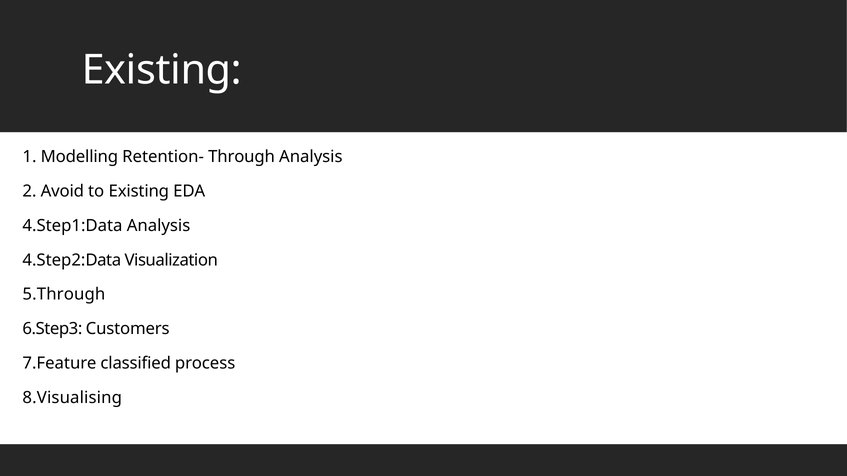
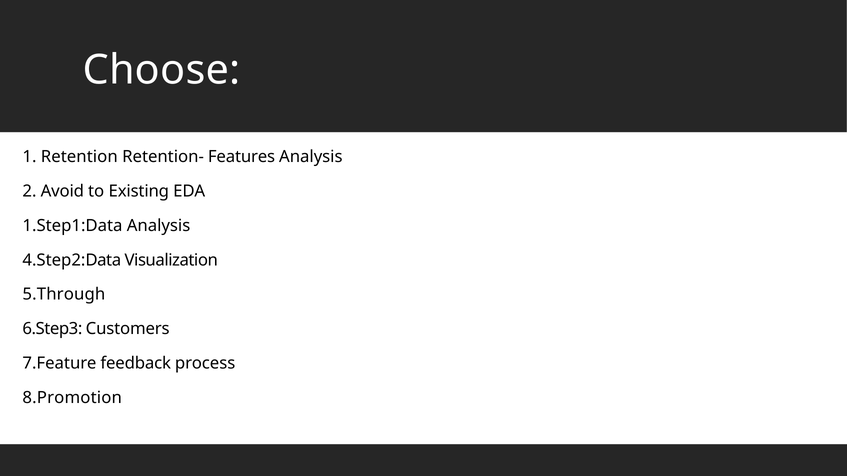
Existing at (162, 70): Existing -> Choose
Modelling: Modelling -> Retention
Through: Through -> Features
4.Step1:Data: 4.Step1:Data -> 1.Step1:Data
classified: classified -> feedback
8.Visualising: 8.Visualising -> 8.Promotion
